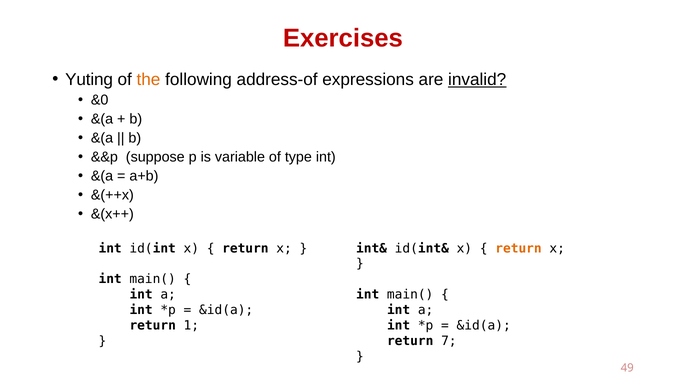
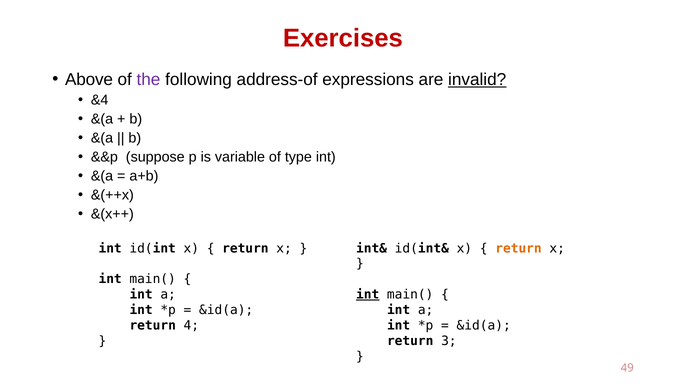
Yuting: Yuting -> Above
the colour: orange -> purple
&0: &0 -> &4
int at (368, 294) underline: none -> present
1: 1 -> 4
7: 7 -> 3
